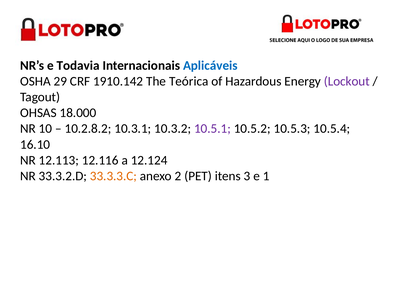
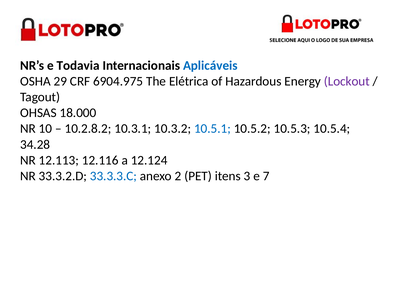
1910.142: 1910.142 -> 6904.975
Teórica: Teórica -> Elétrica
10.5.1 colour: purple -> blue
16.10: 16.10 -> 34.28
33.3.3.C colour: orange -> blue
1: 1 -> 7
